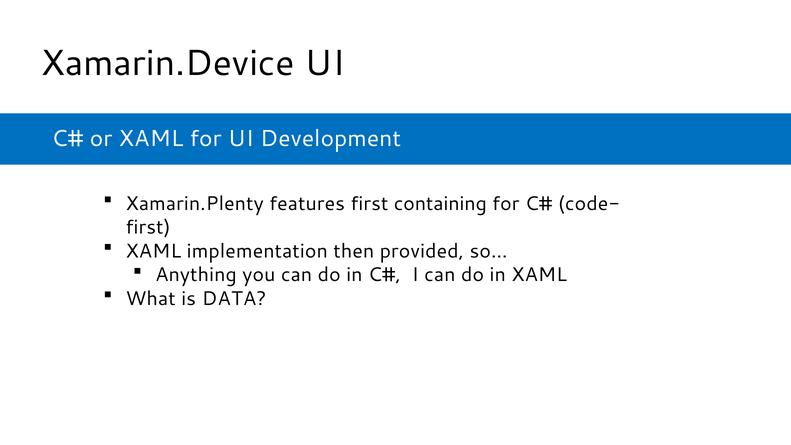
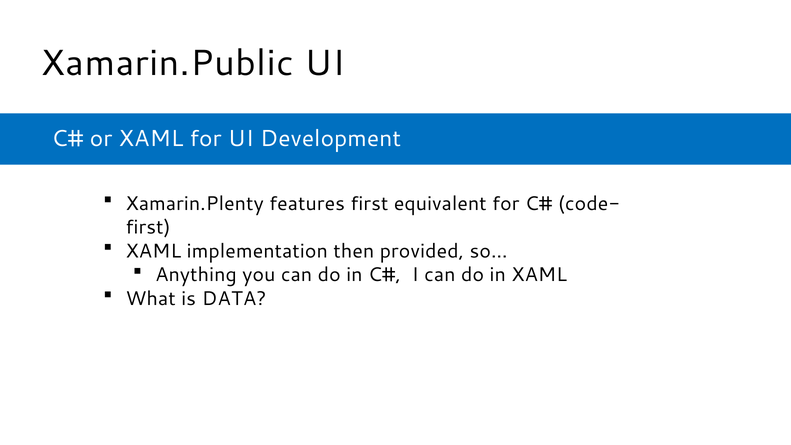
Xamarin.Device: Xamarin.Device -> Xamarin.Public
containing: containing -> equivalent
